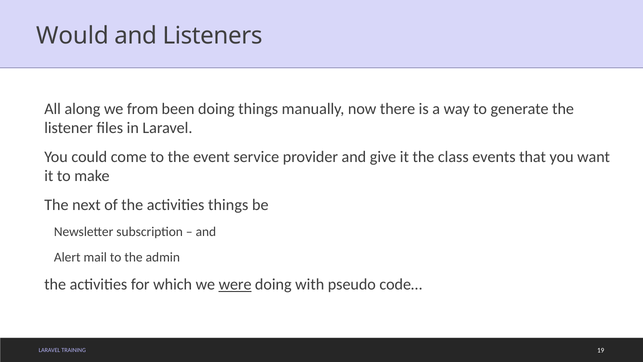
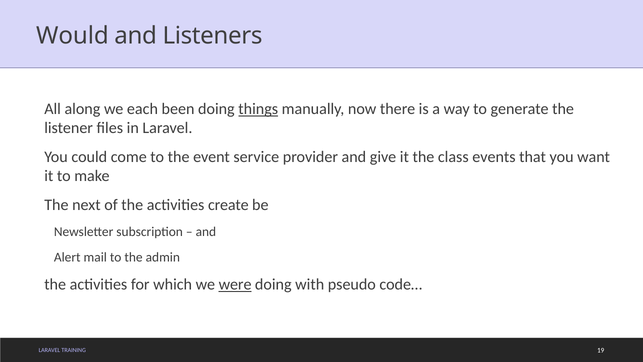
from: from -> each
things at (258, 109) underline: none -> present
activities things: things -> create
